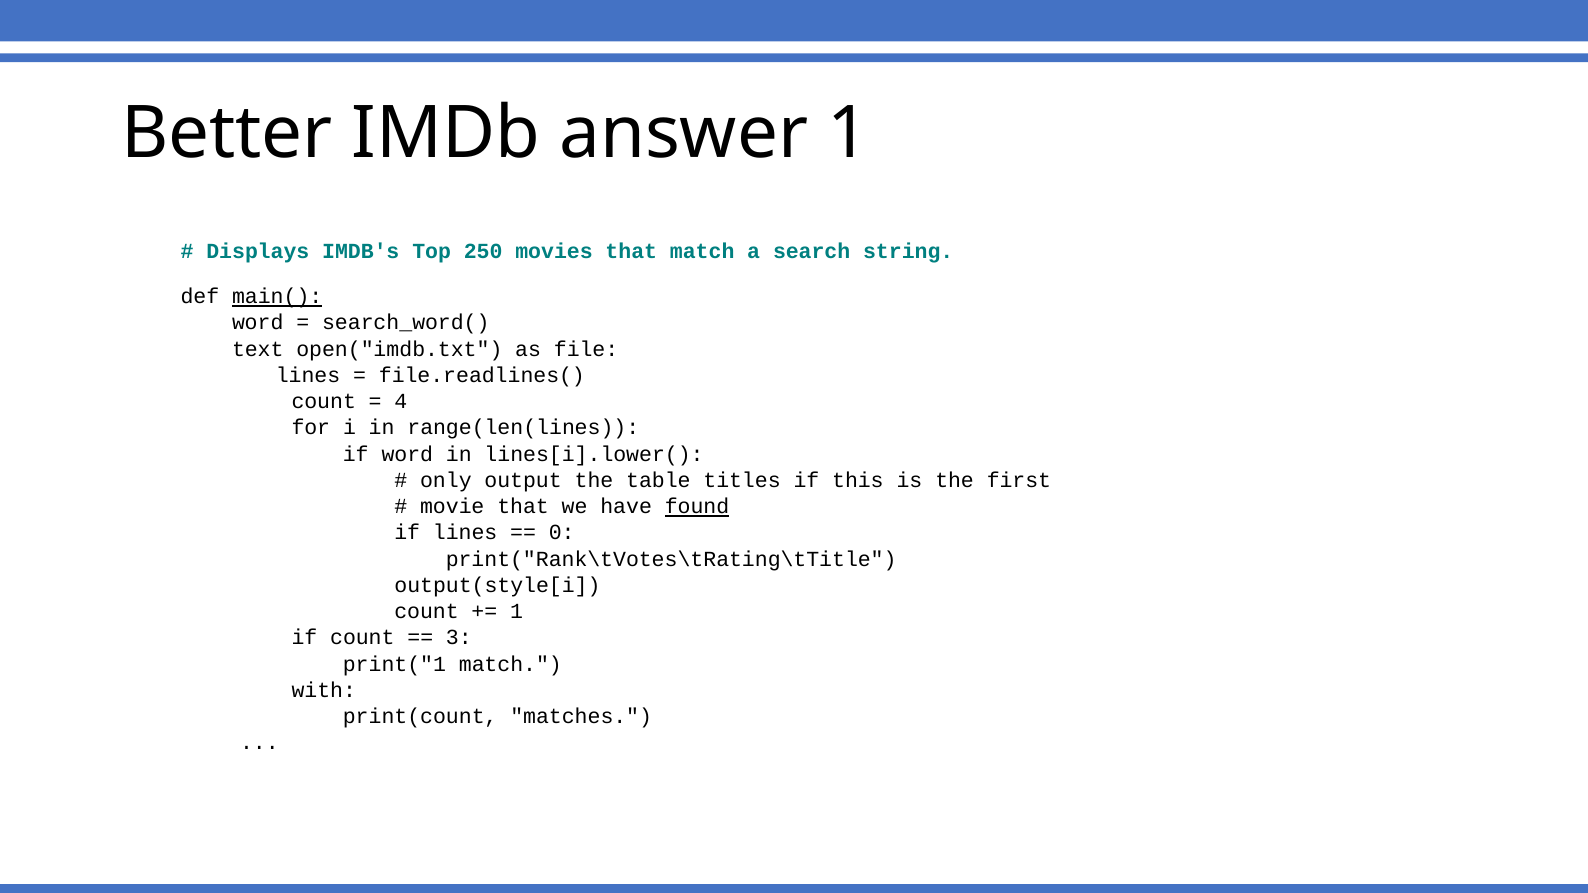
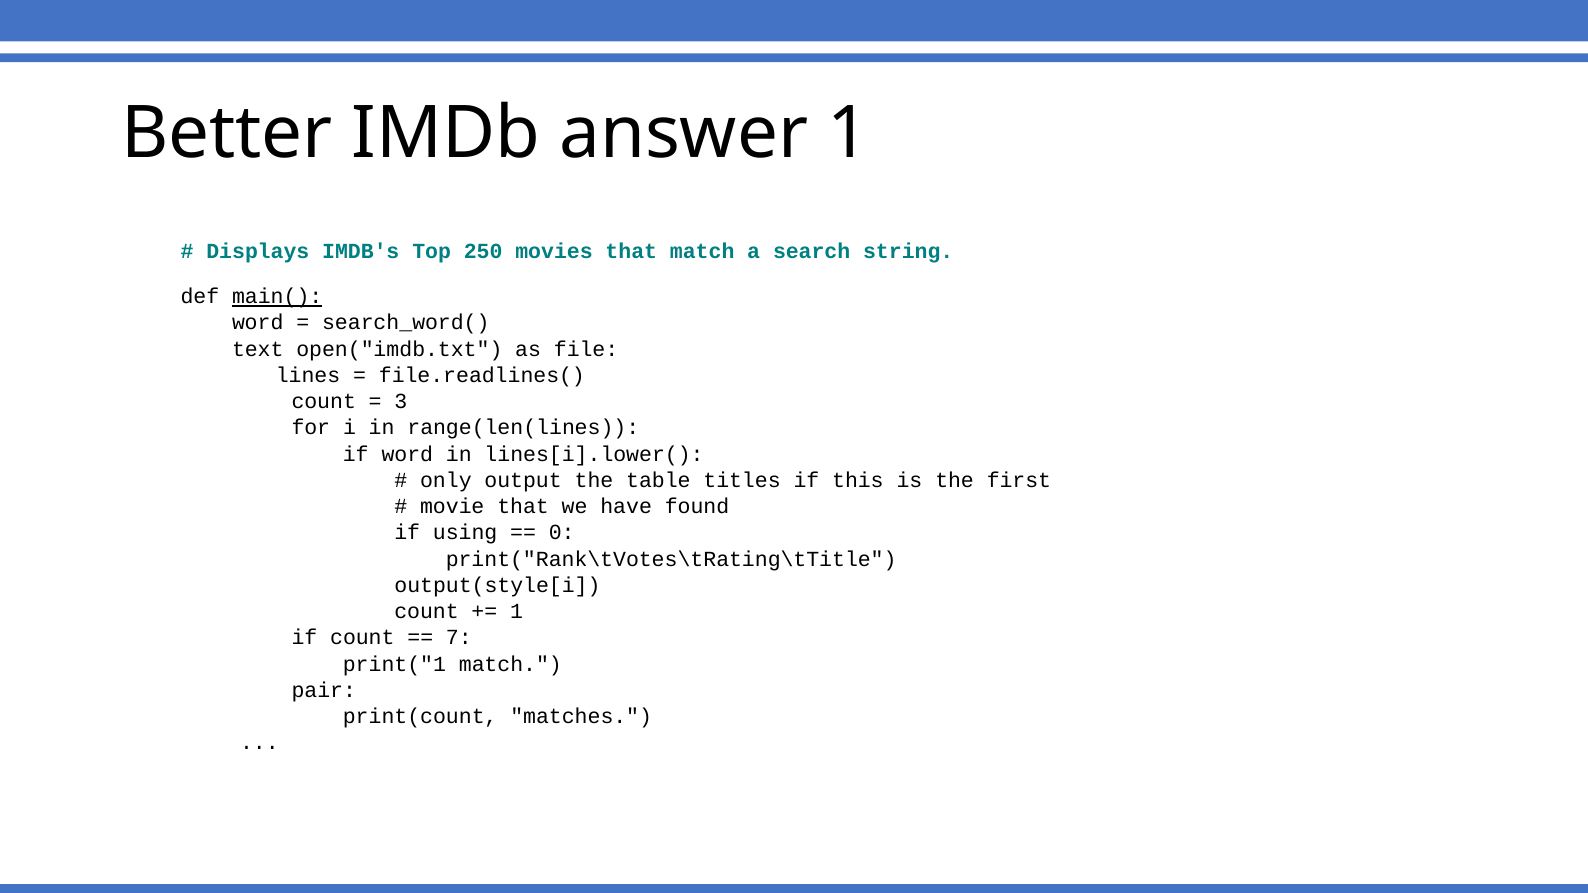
4: 4 -> 3
found underline: present -> none
if lines: lines -> using
3: 3 -> 7
with: with -> pair
